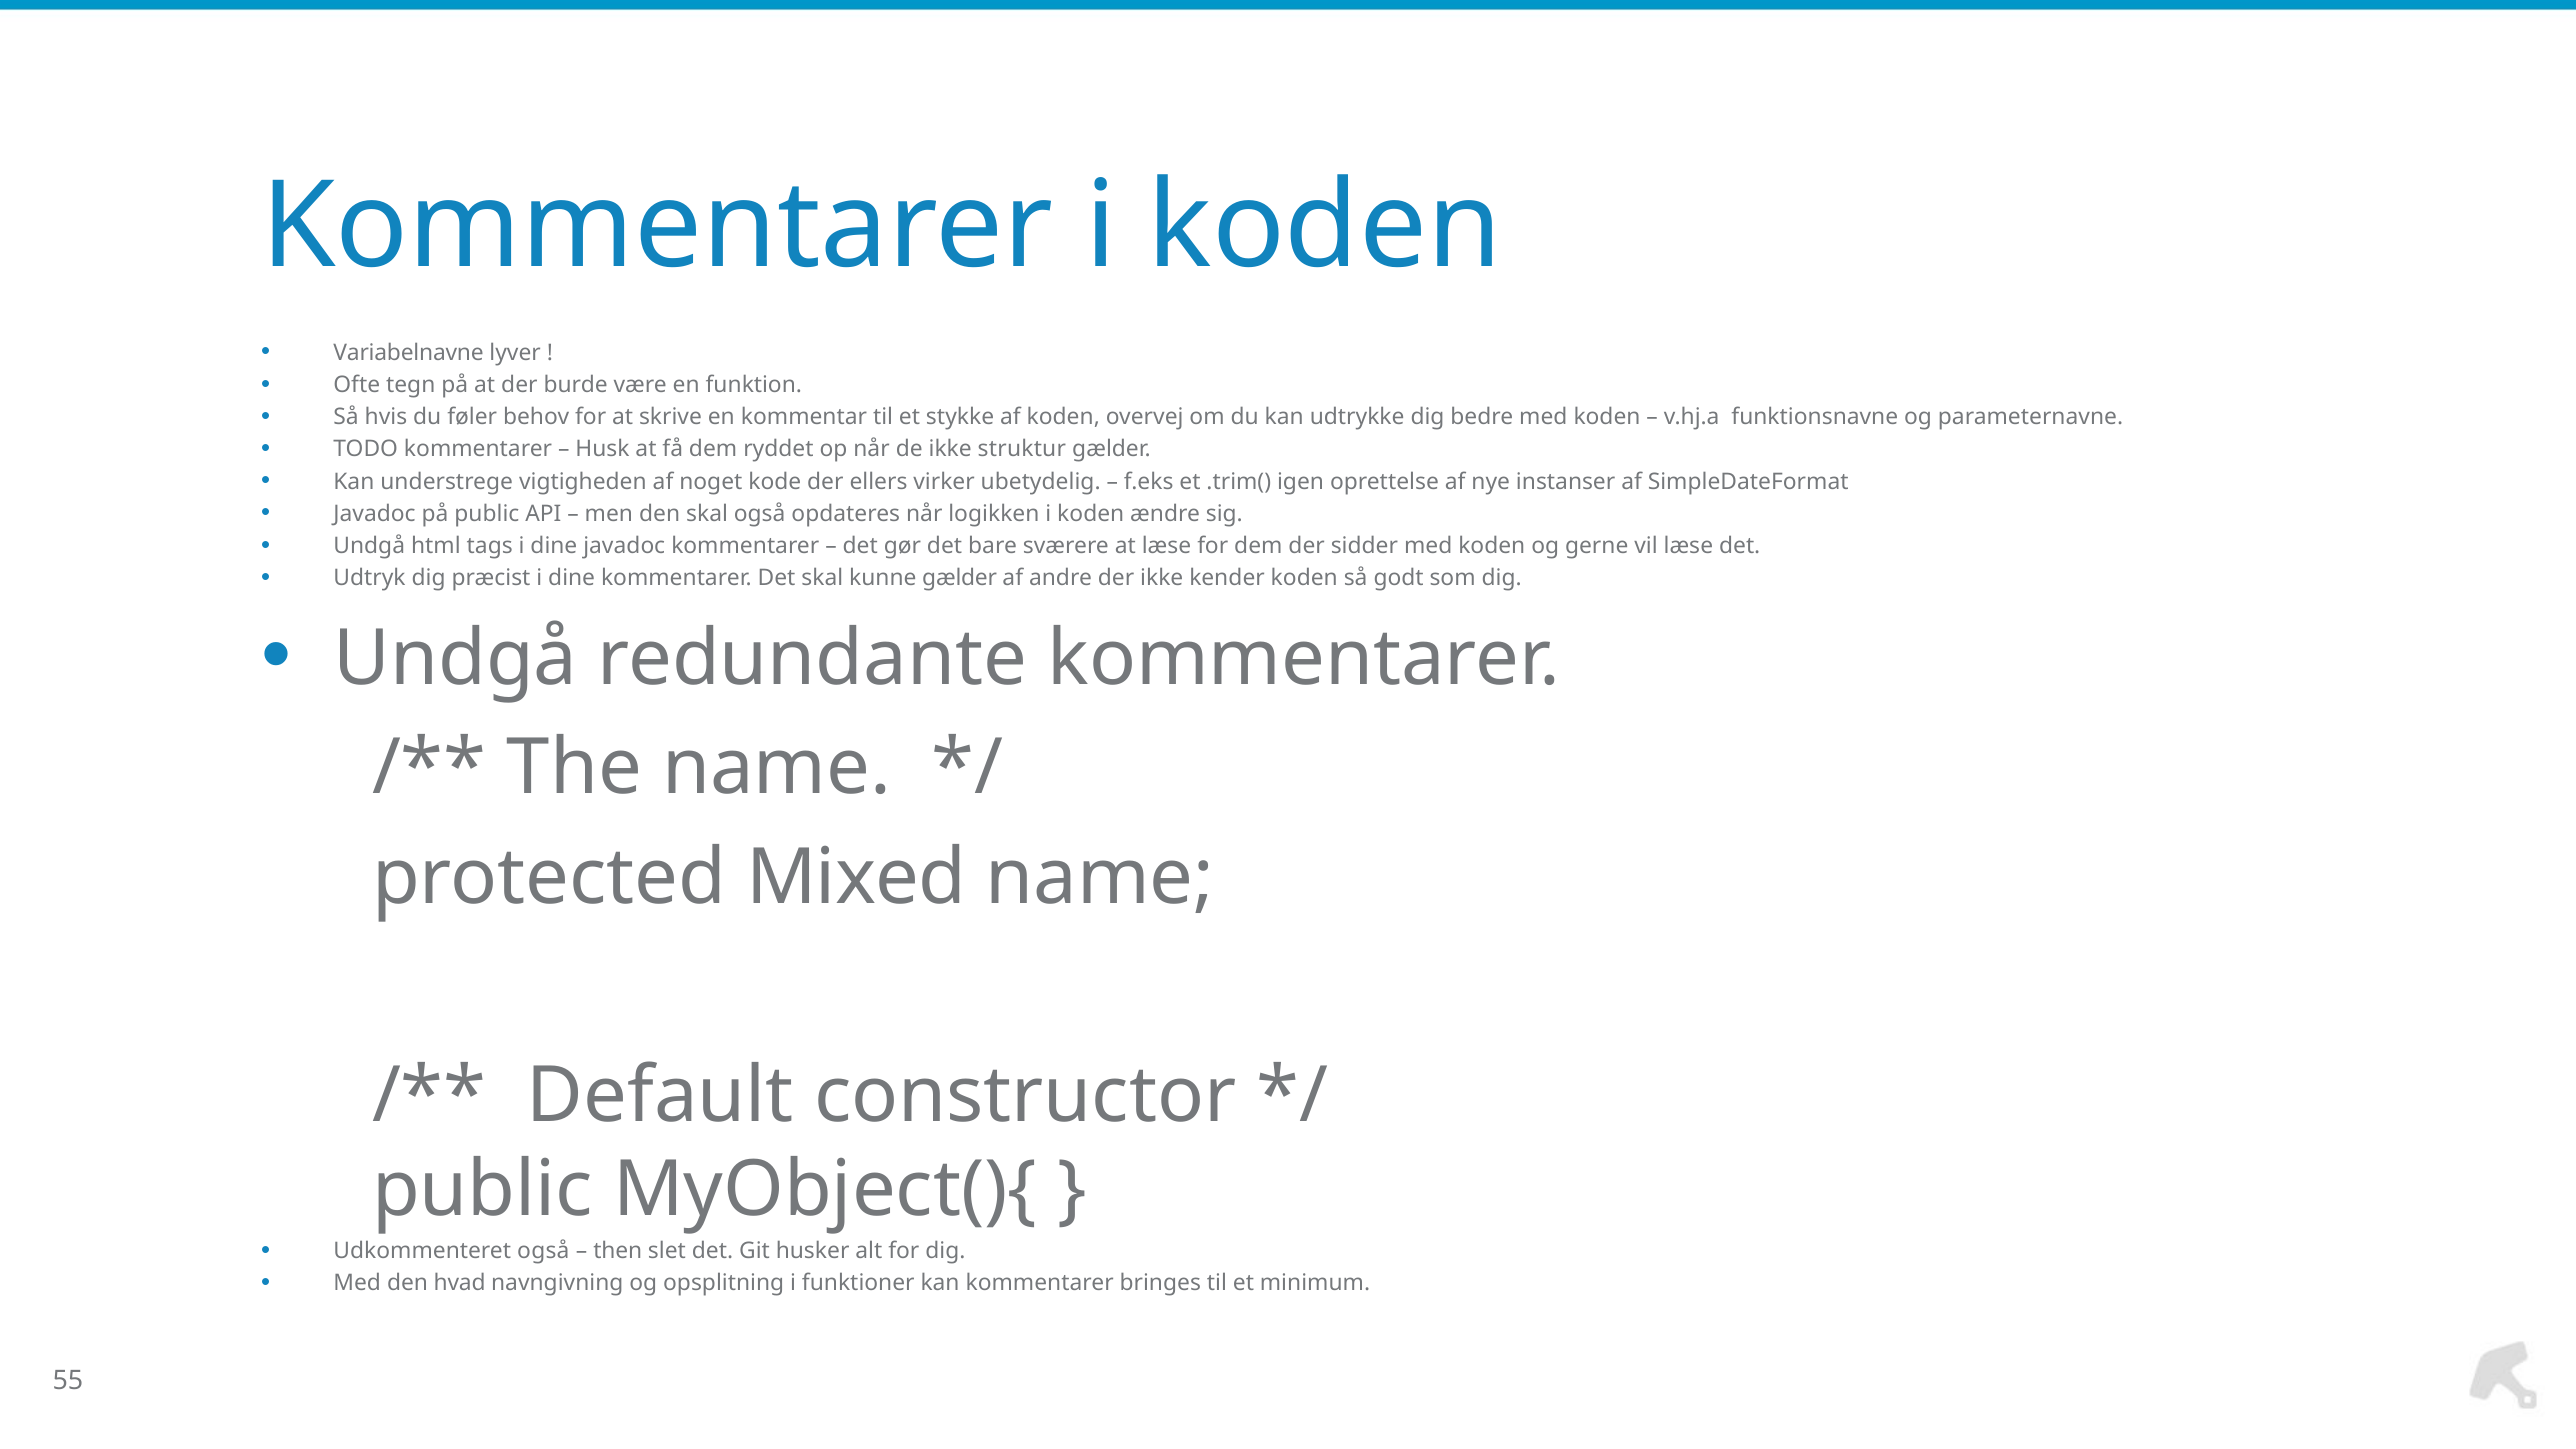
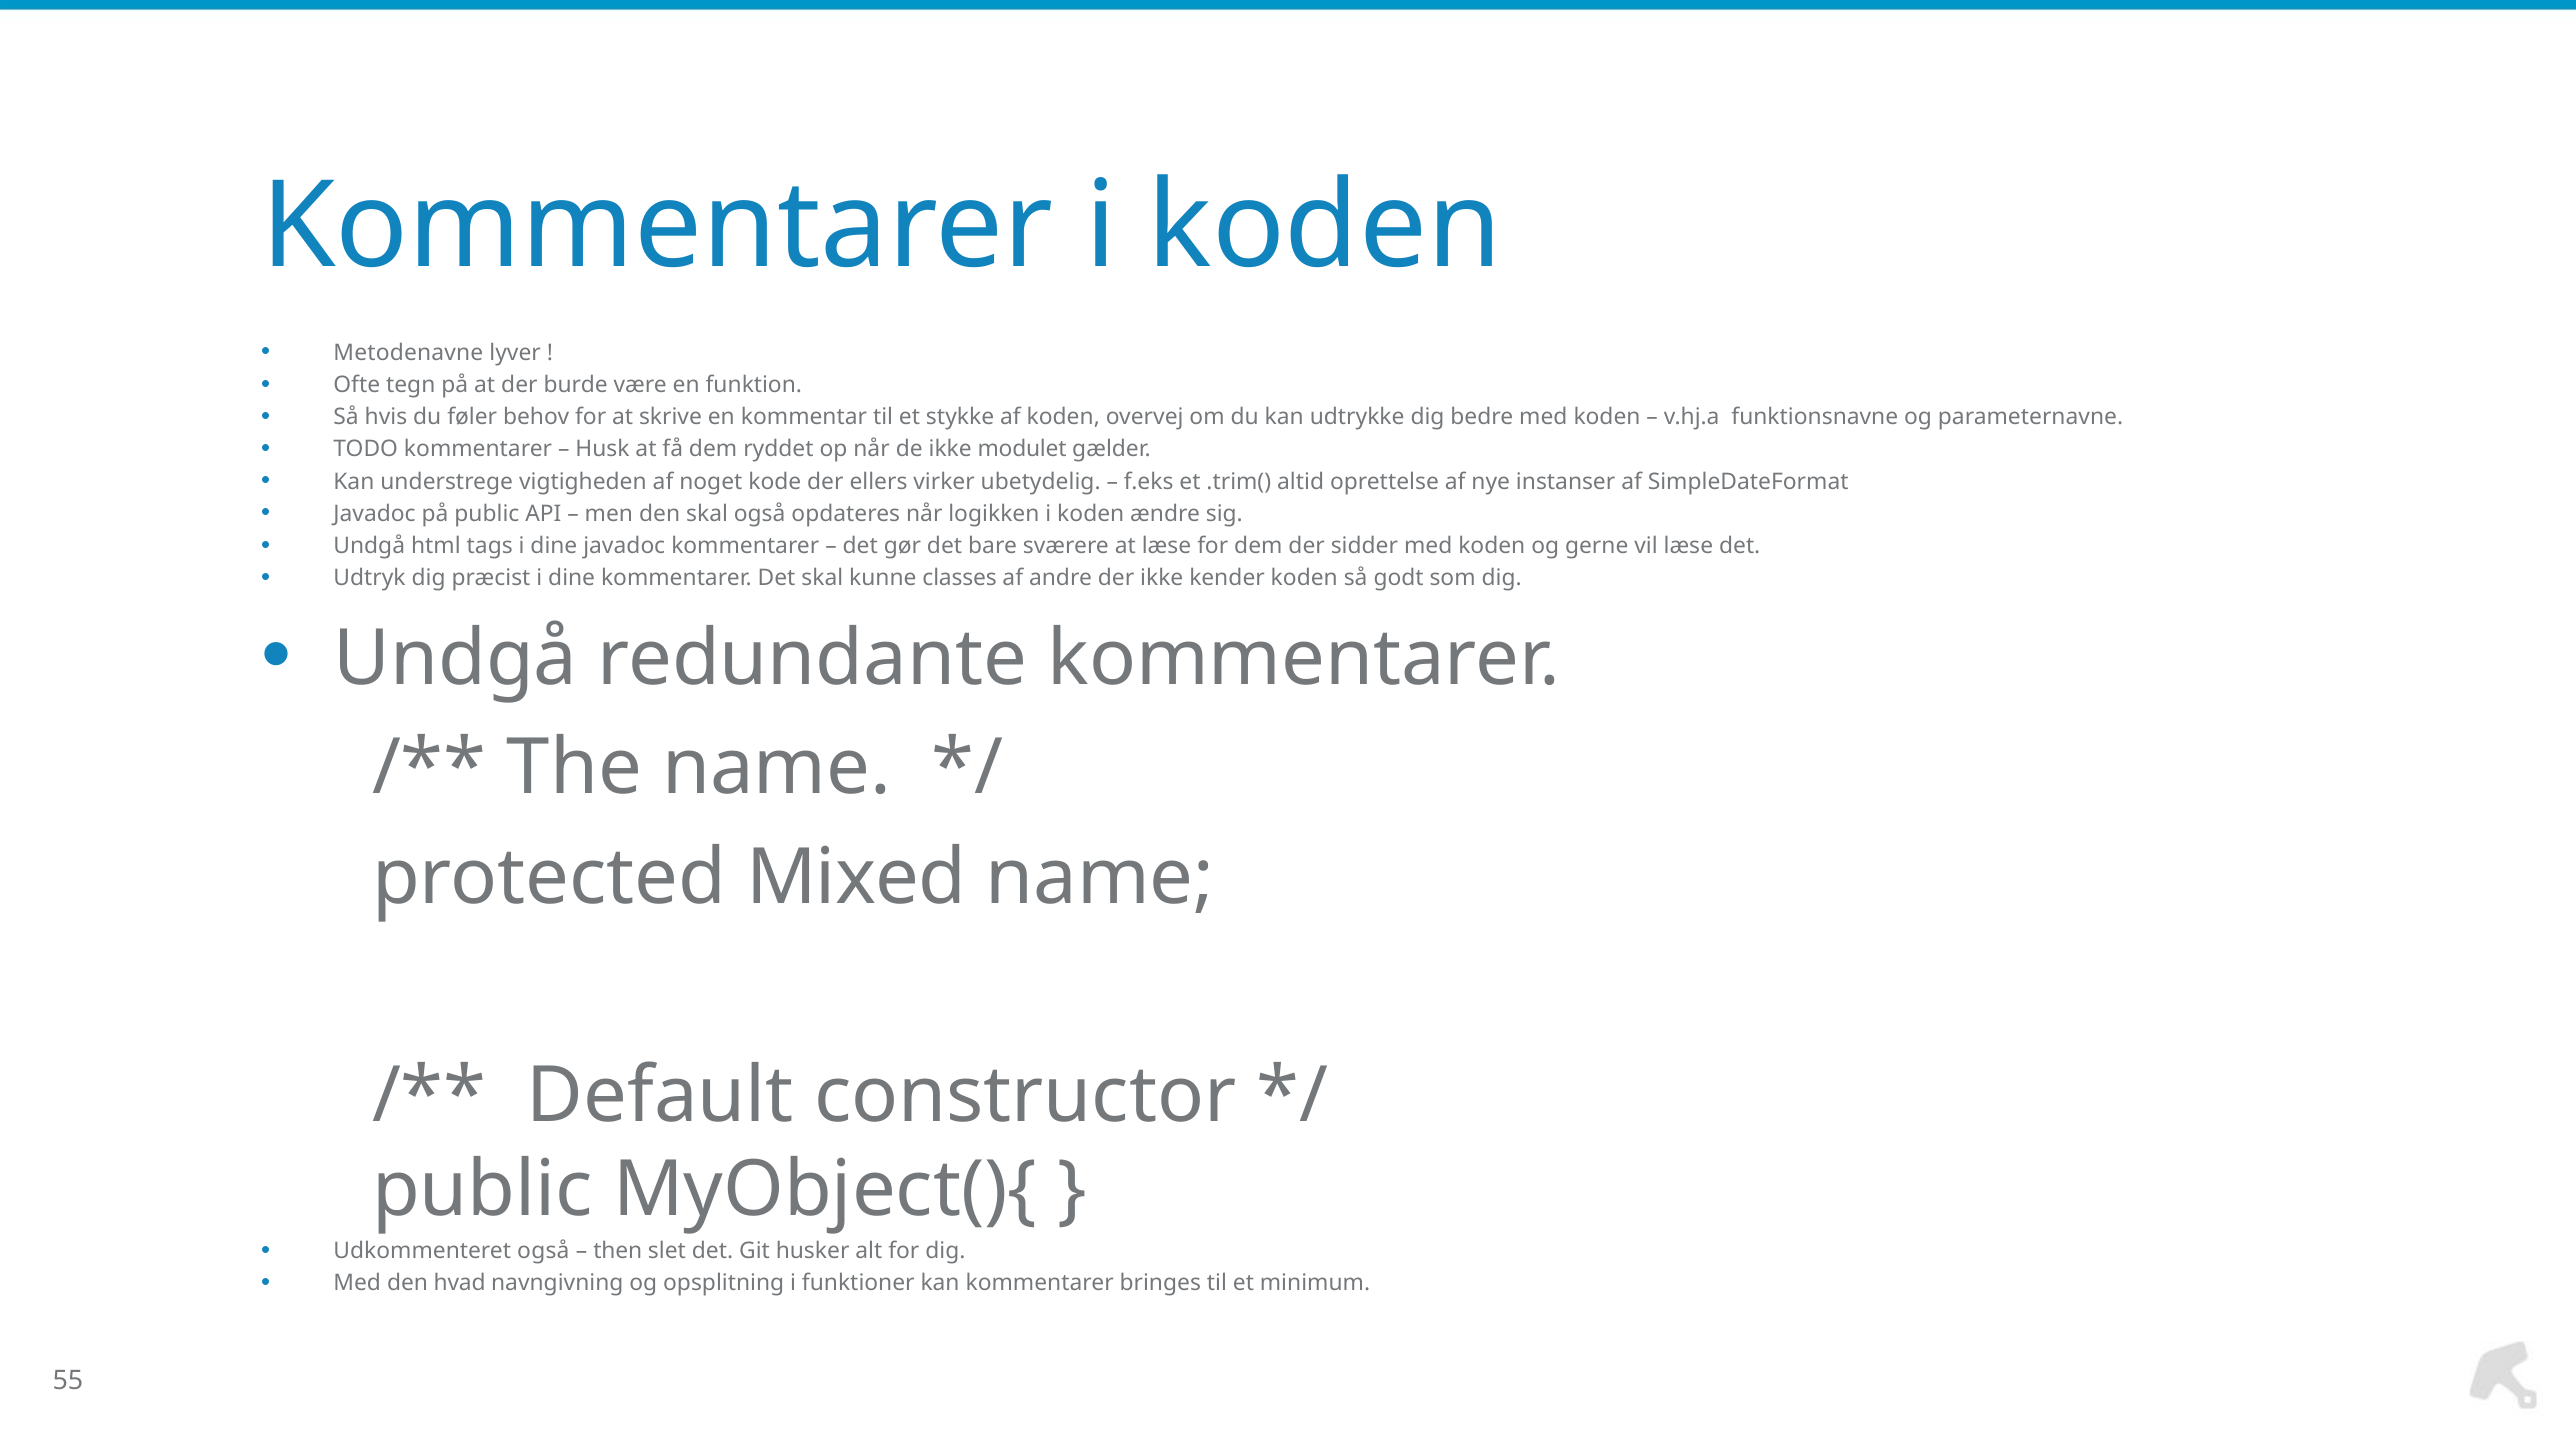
Variabelnavne: Variabelnavne -> Metodenavne
struktur: struktur -> modulet
igen: igen -> altid
kunne gælder: gælder -> classes
